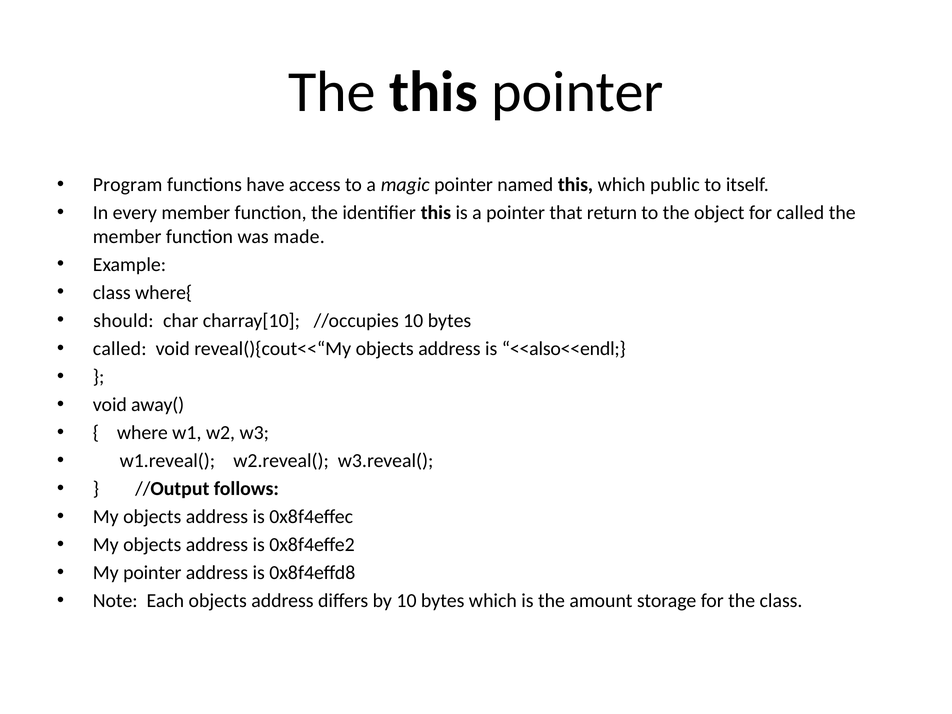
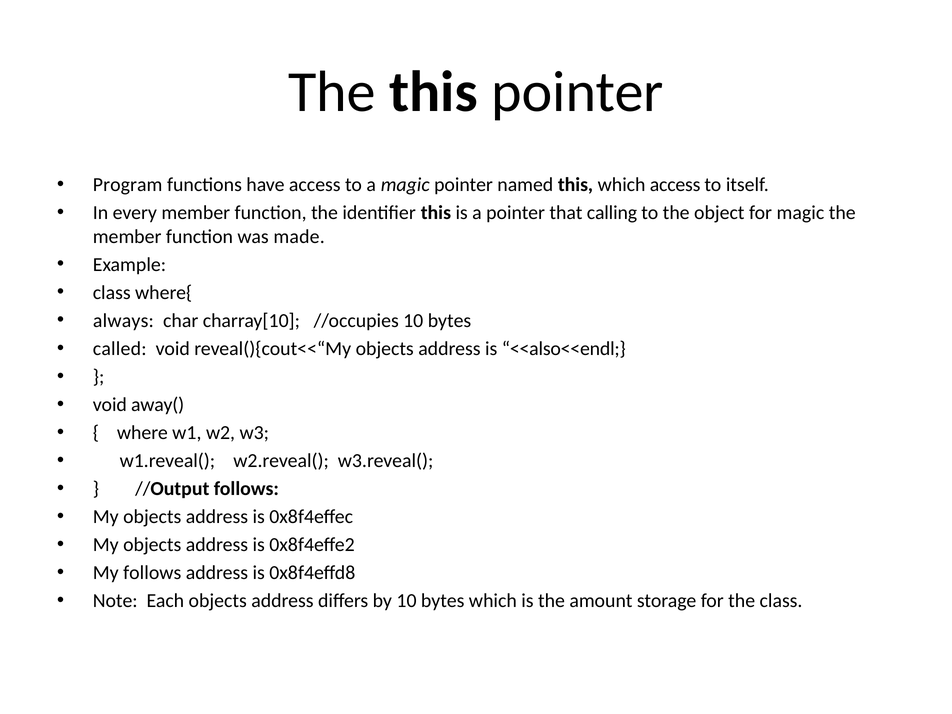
which public: public -> access
return: return -> calling
for called: called -> magic
should: should -> always
My pointer: pointer -> follows
